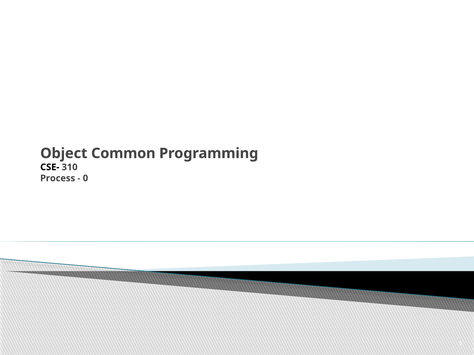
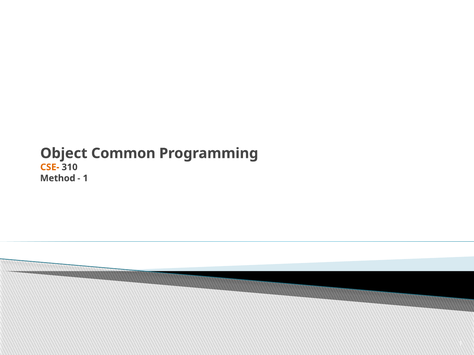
CSE- colour: black -> orange
Process: Process -> Method
0 at (85, 178): 0 -> 1
